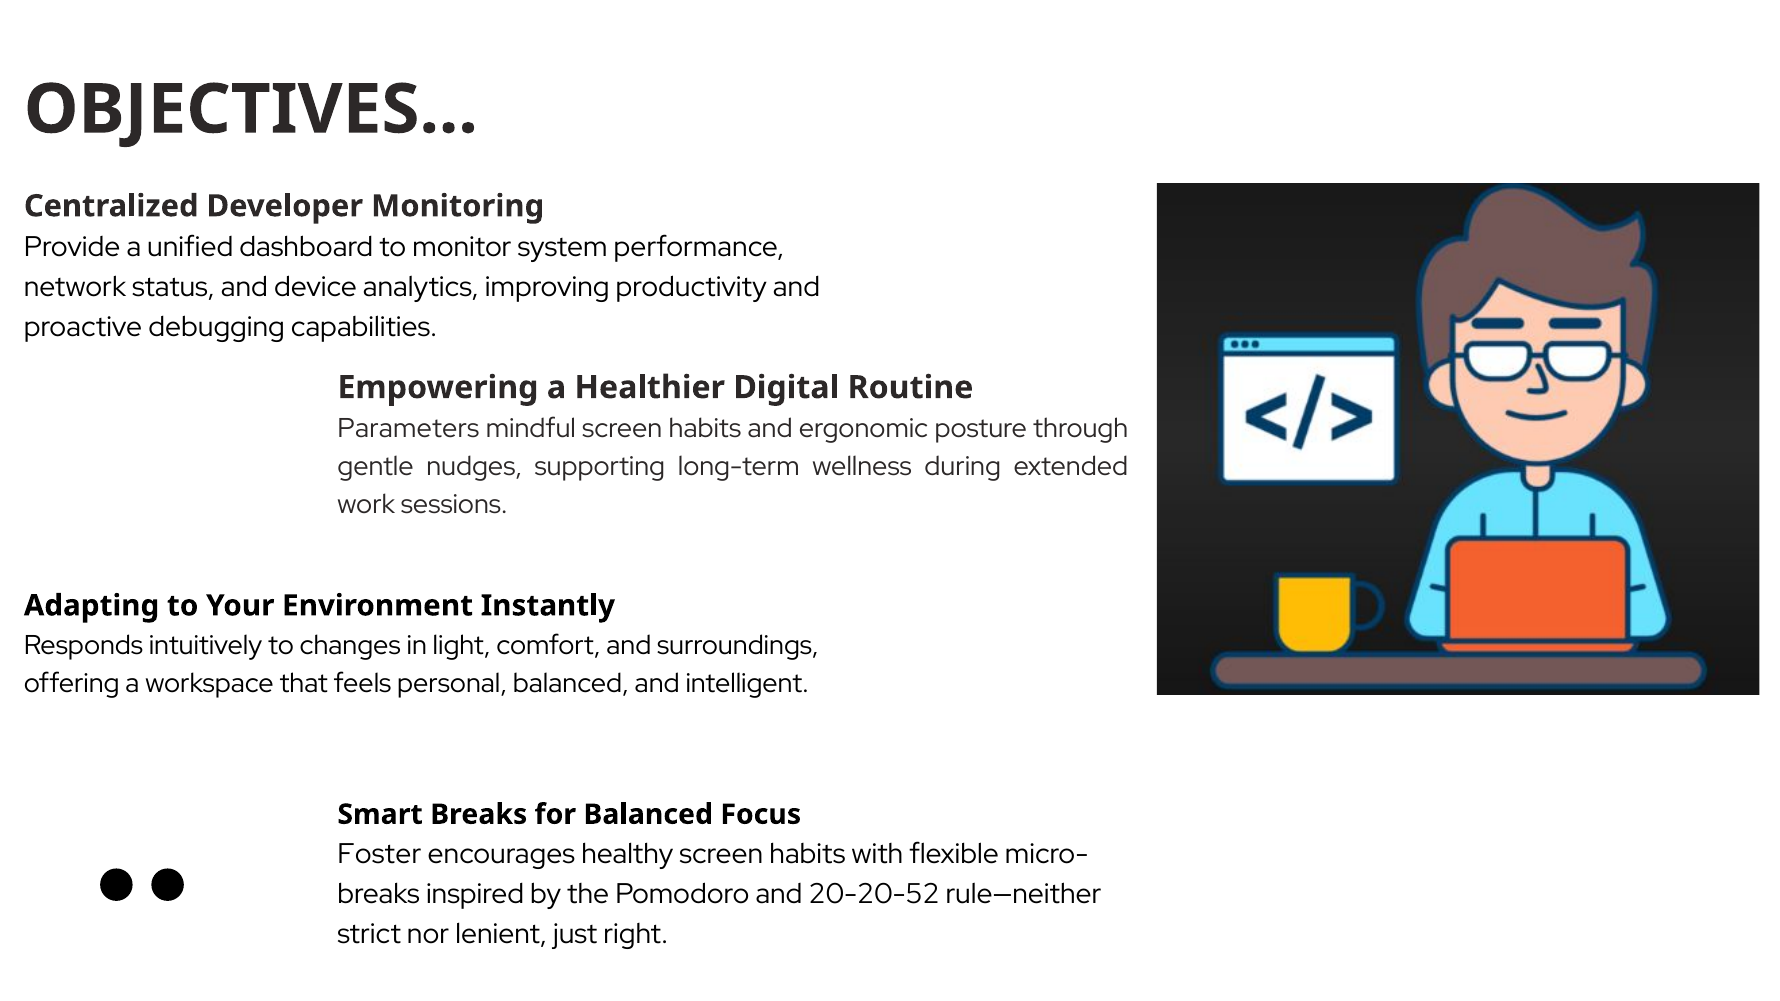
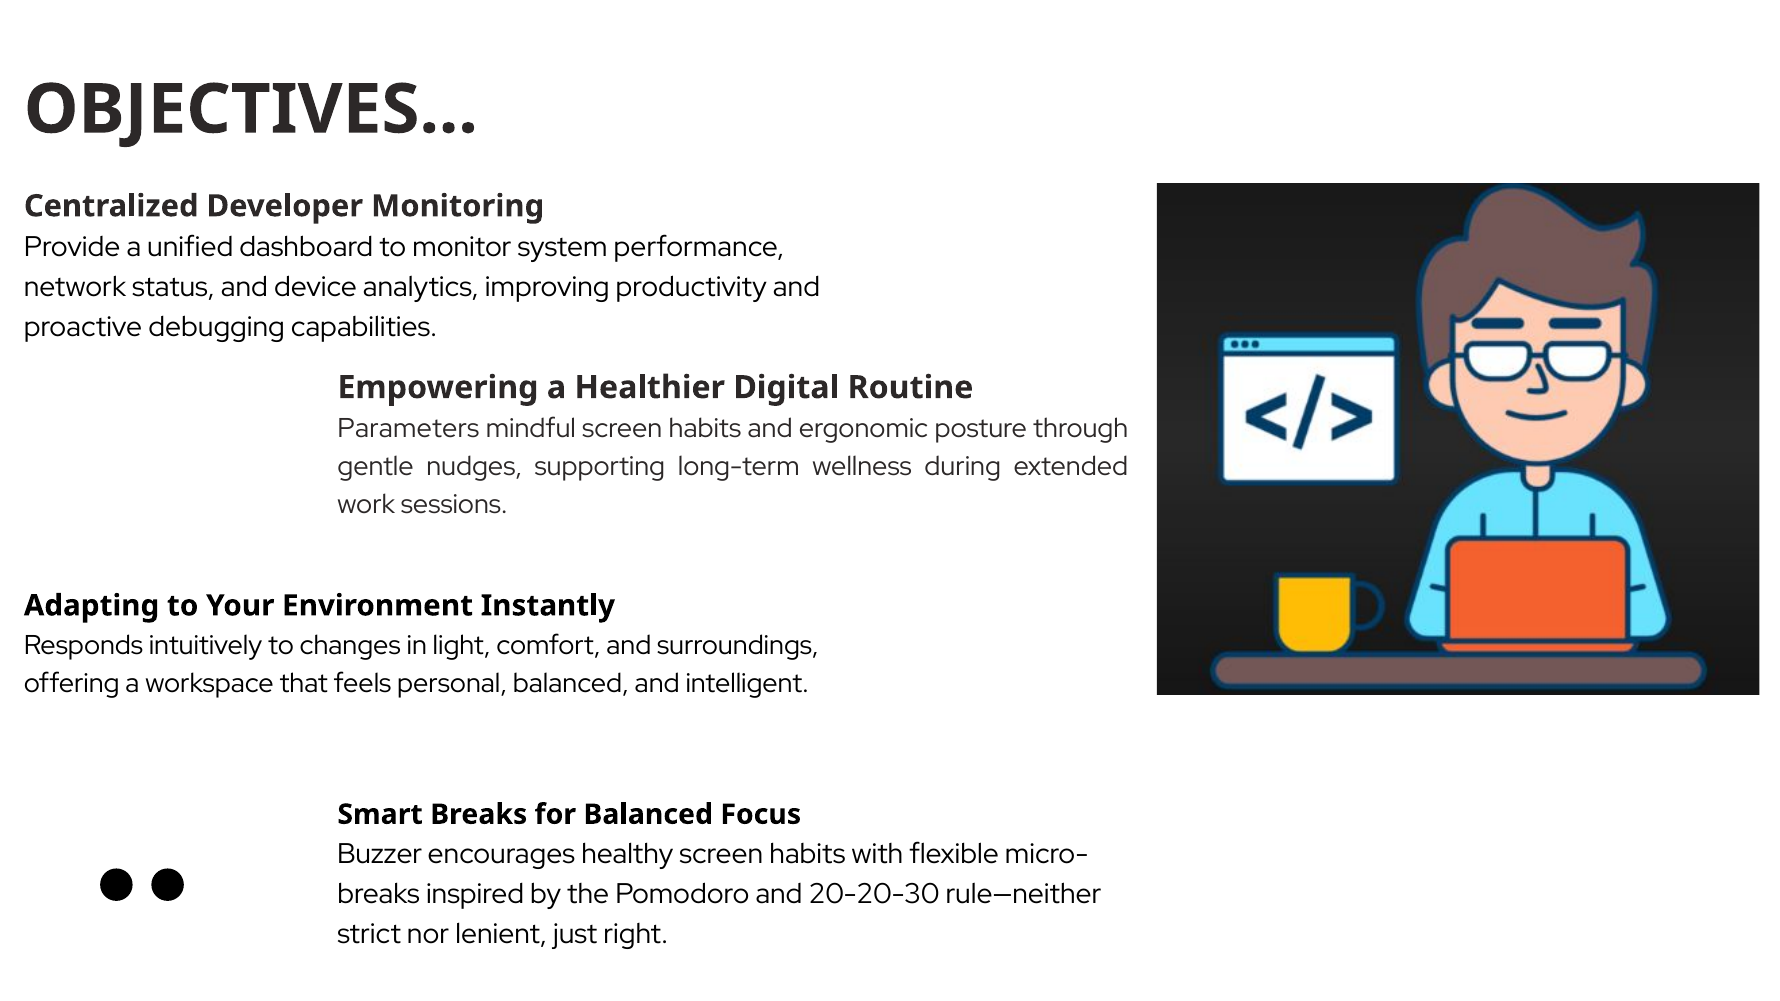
Foster: Foster -> Buzzer
20-20-52: 20-20-52 -> 20-20-30
